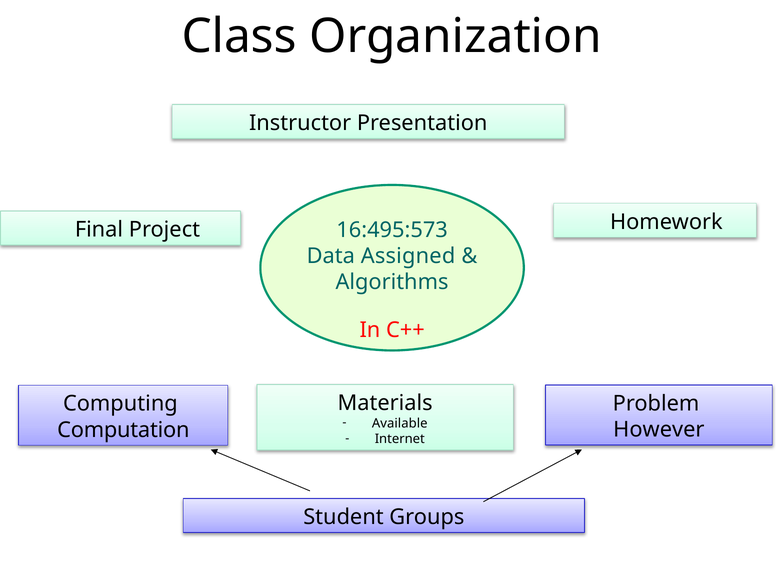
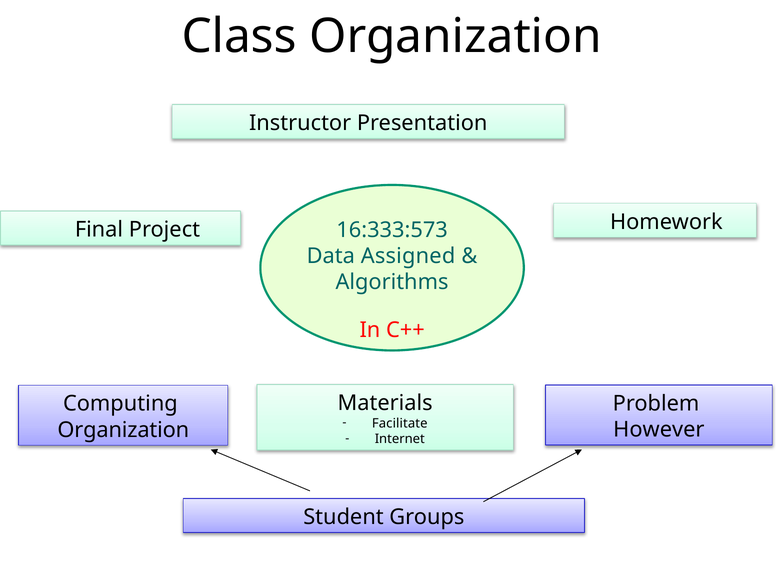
16:495:573: 16:495:573 -> 16:333:573
Available: Available -> Facilitate
Computation at (123, 430): Computation -> Organization
